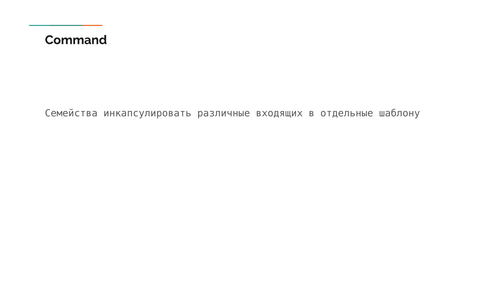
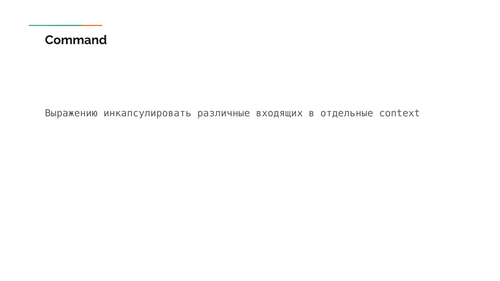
Семейства: Семейства -> Выражению
шаблону: шаблону -> context
